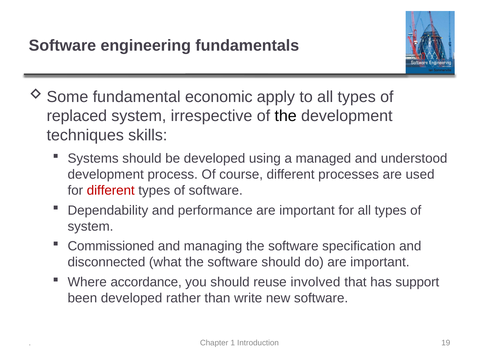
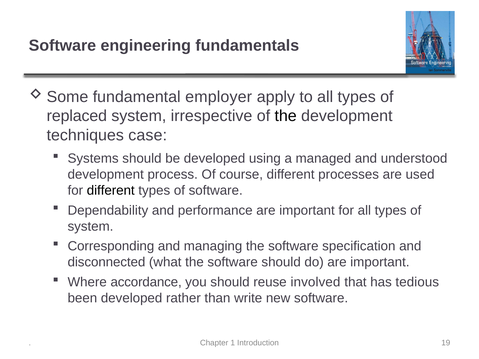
economic: economic -> employer
skills: skills -> case
different at (111, 191) colour: red -> black
Commissioned: Commissioned -> Corresponding
support: support -> tedious
